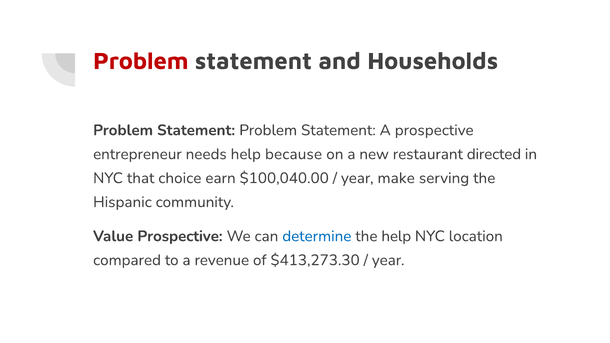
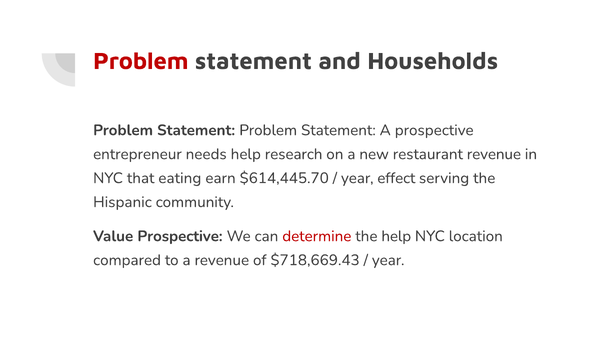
because: because -> research
restaurant directed: directed -> revenue
choice: choice -> eating
$100,040.00: $100,040.00 -> $614,445.70
make: make -> effect
determine colour: blue -> red
$413,273.30: $413,273.30 -> $718,669.43
